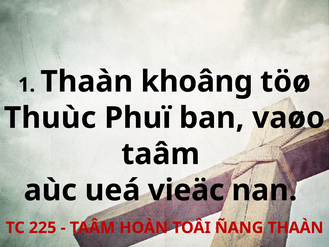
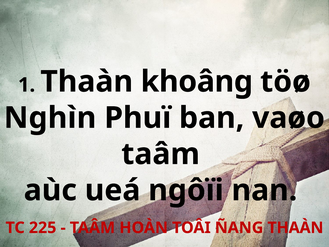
Thuùc: Thuùc -> Nghìn
vieäc: vieäc -> ngôïi
